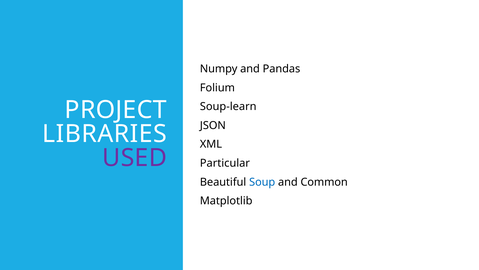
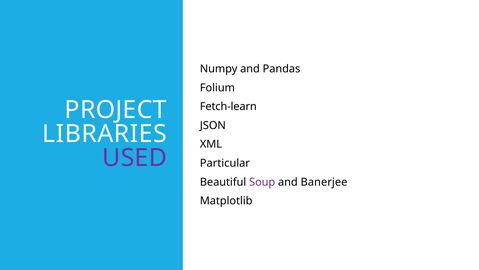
Soup-learn: Soup-learn -> Fetch-learn
Soup colour: blue -> purple
Common: Common -> Banerjee
